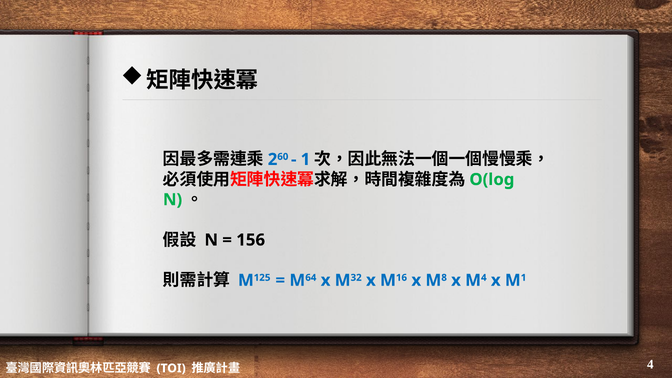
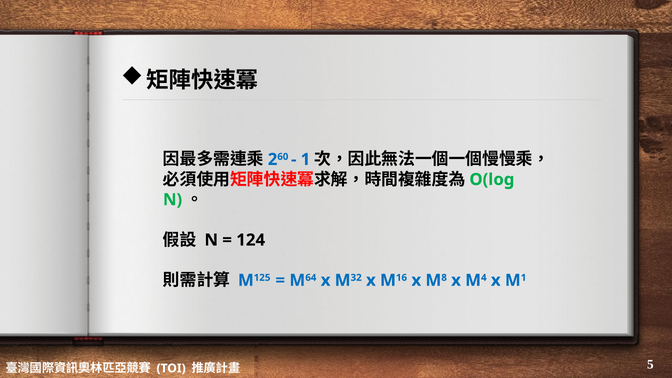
156: 156 -> 124
4: 4 -> 5
